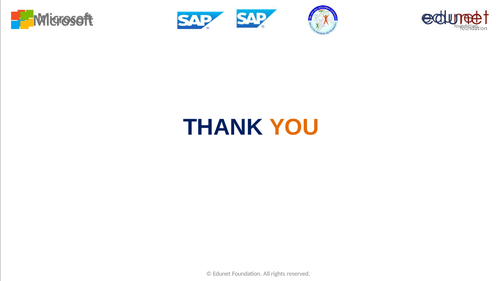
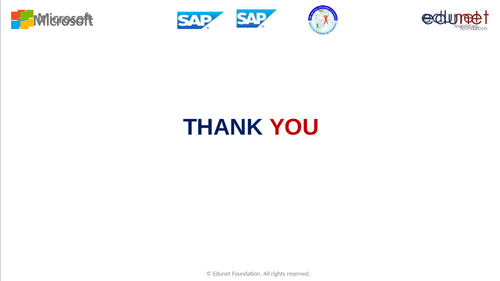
YOU colour: orange -> red
